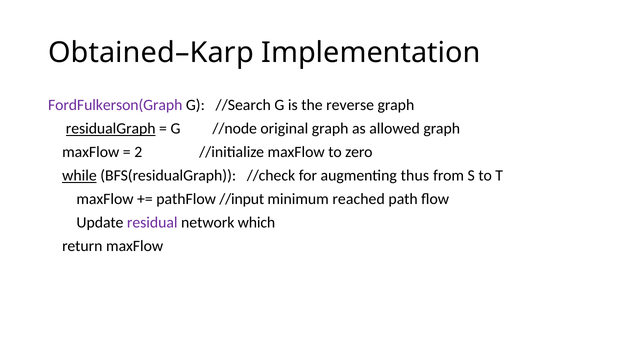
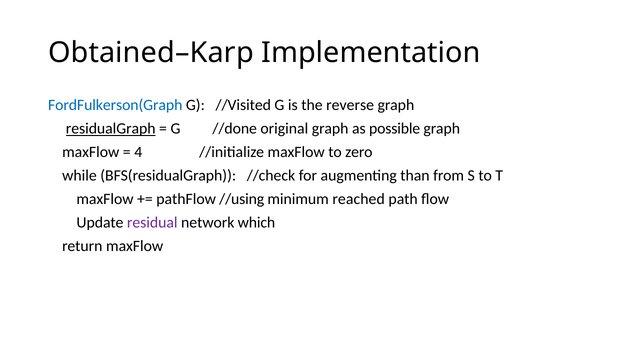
FordFulkerson(Graph colour: purple -> blue
//Search: //Search -> //Visited
//node: //node -> //done
allowed: allowed -> possible
2: 2 -> 4
while underline: present -> none
thus: thus -> than
//input: //input -> //using
